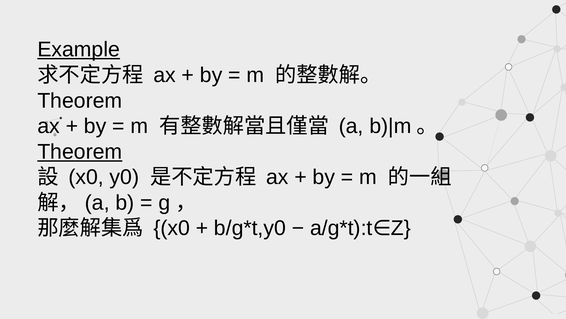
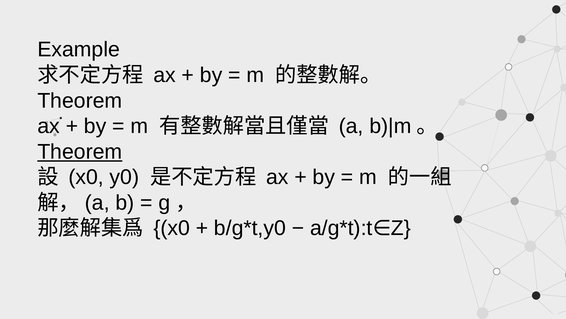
Example underline: present -> none
